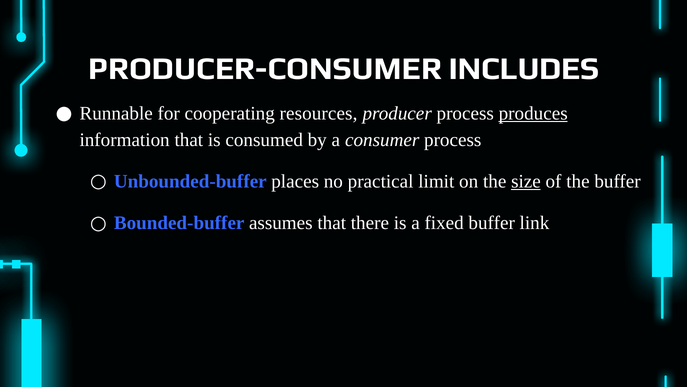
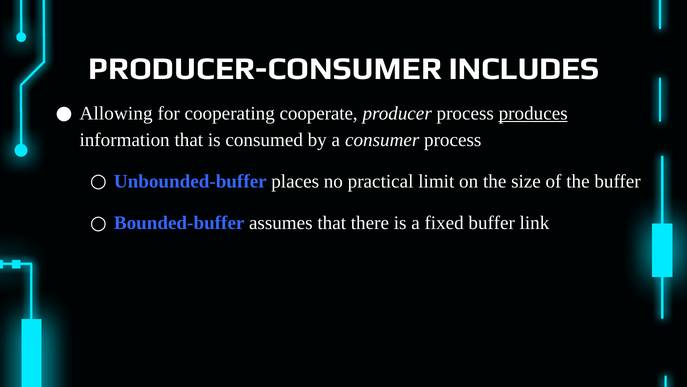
Runnable: Runnable -> Allowing
resources: resources -> cooperate
size underline: present -> none
